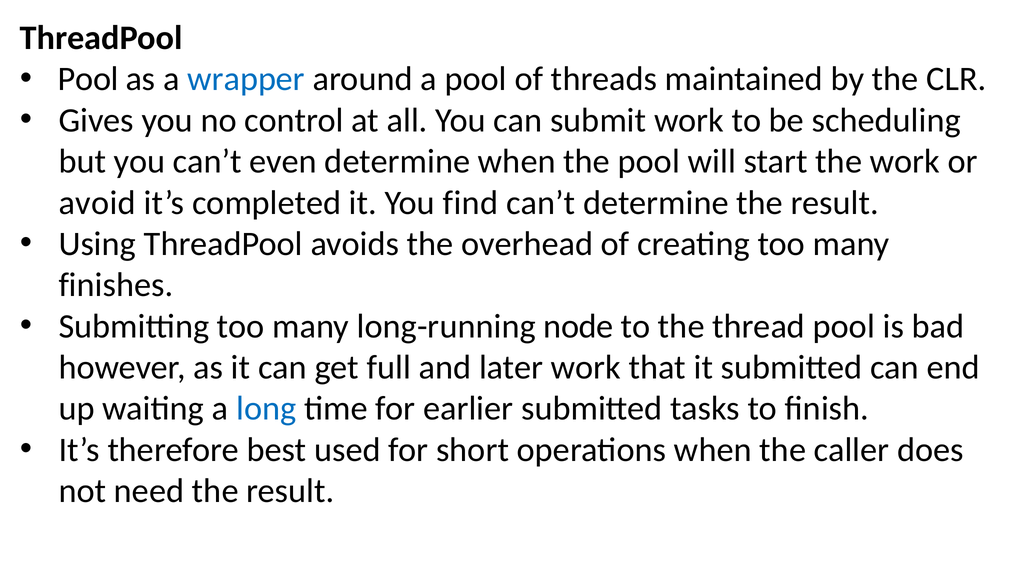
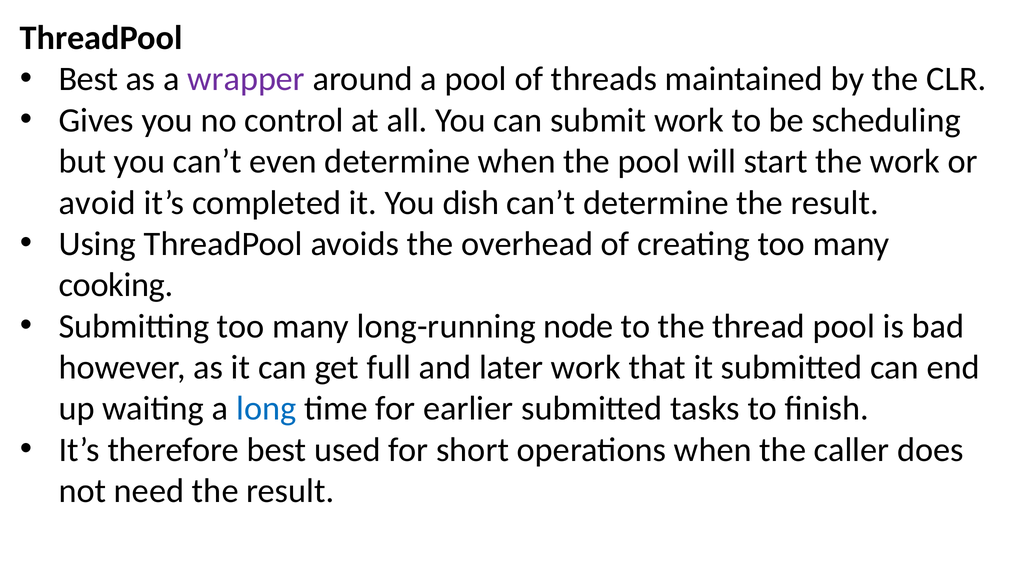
Pool at (88, 79): Pool -> Best
wrapper colour: blue -> purple
find: find -> dish
finishes: finishes -> cooking
